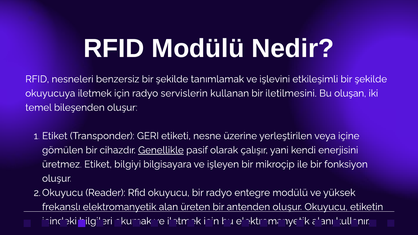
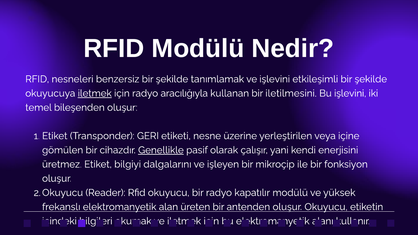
iletmek at (95, 93) underline: none -> present
servislerin: servislerin -> aracılığıyla
Bu oluşan: oluşan -> işlevini
bilgisayara: bilgisayara -> dalgalarını
entegre: entegre -> kapatılır
